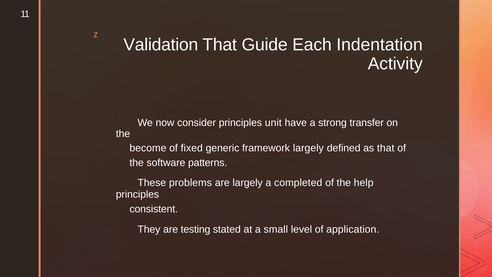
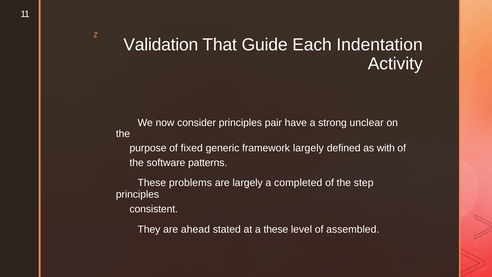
unit: unit -> pair
transfer: transfer -> unclear
become: become -> purpose
as that: that -> with
help: help -> step
testing: testing -> ahead
a small: small -> these
application: application -> assembled
